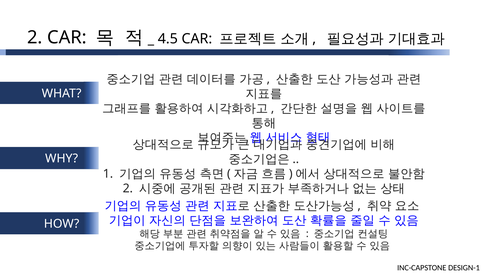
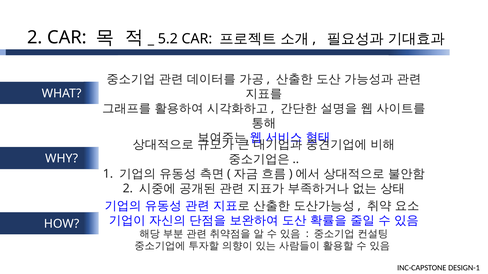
4.5: 4.5 -> 5.2
